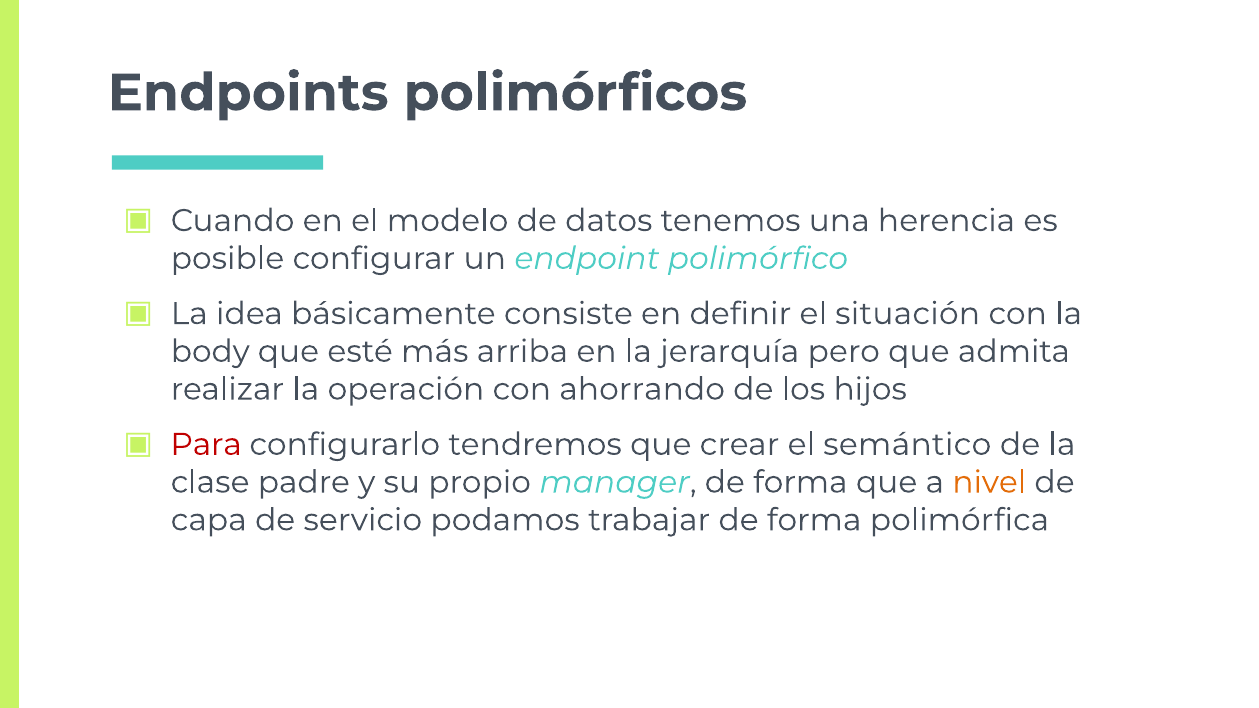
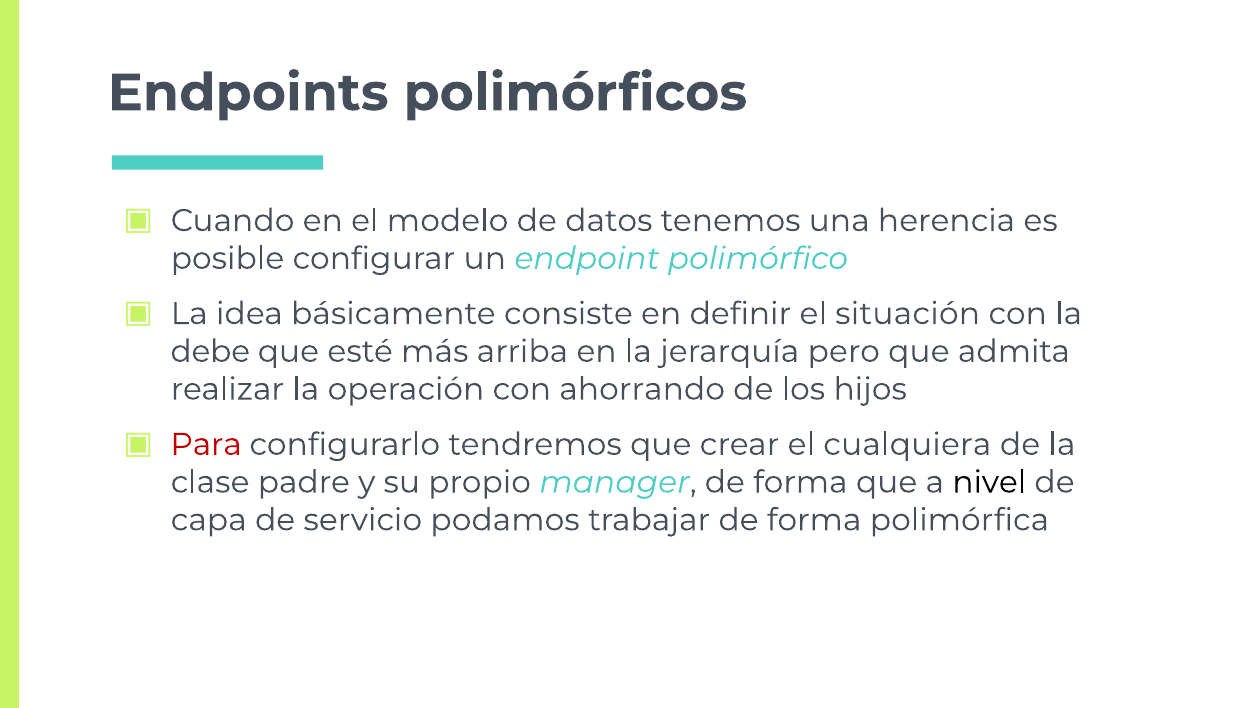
body: body -> debe
semántico: semántico -> cualquiera
nivel colour: orange -> black
